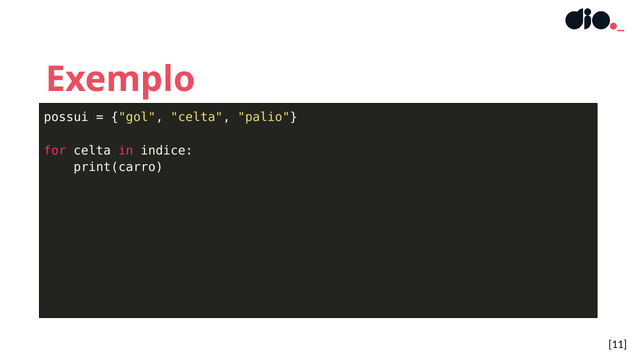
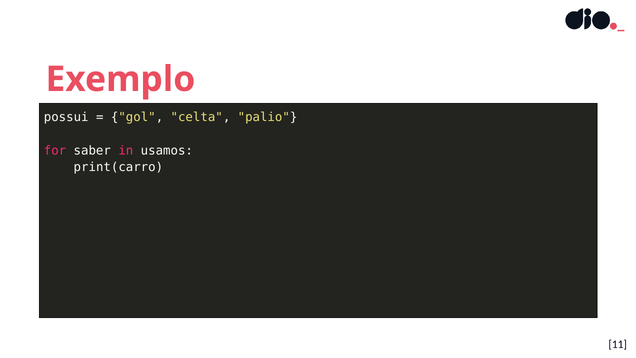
for celta: celta -> saber
indice: indice -> usamos
